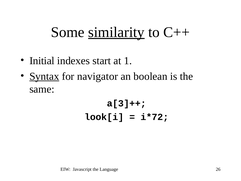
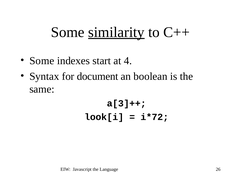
Initial at (42, 61): Initial -> Some
1: 1 -> 4
Syntax underline: present -> none
navigator: navigator -> document
